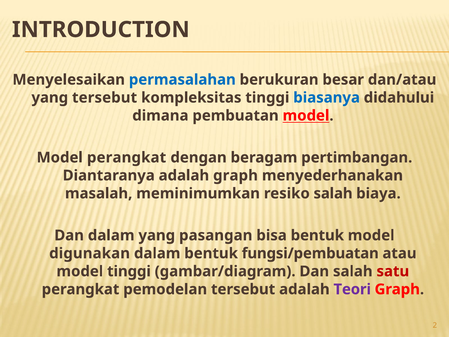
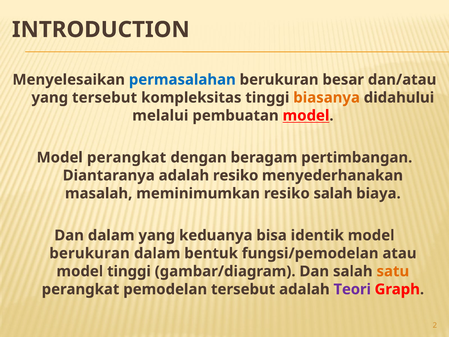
biasanya colour: blue -> orange
dimana: dimana -> melalui
adalah graph: graph -> resiko
pasangan: pasangan -> keduanya
bisa bentuk: bentuk -> identik
digunakan at (90, 253): digunakan -> berukuran
fungsi/pembuatan: fungsi/pembuatan -> fungsi/pemodelan
satu colour: red -> orange
